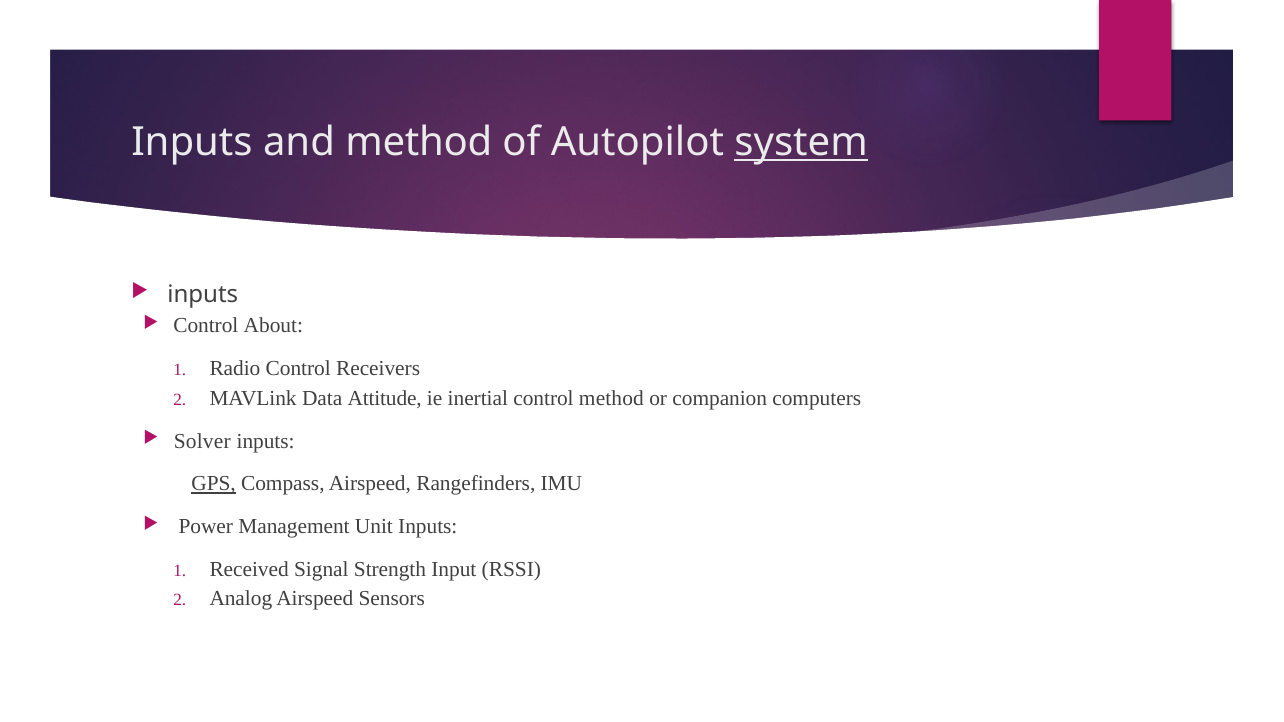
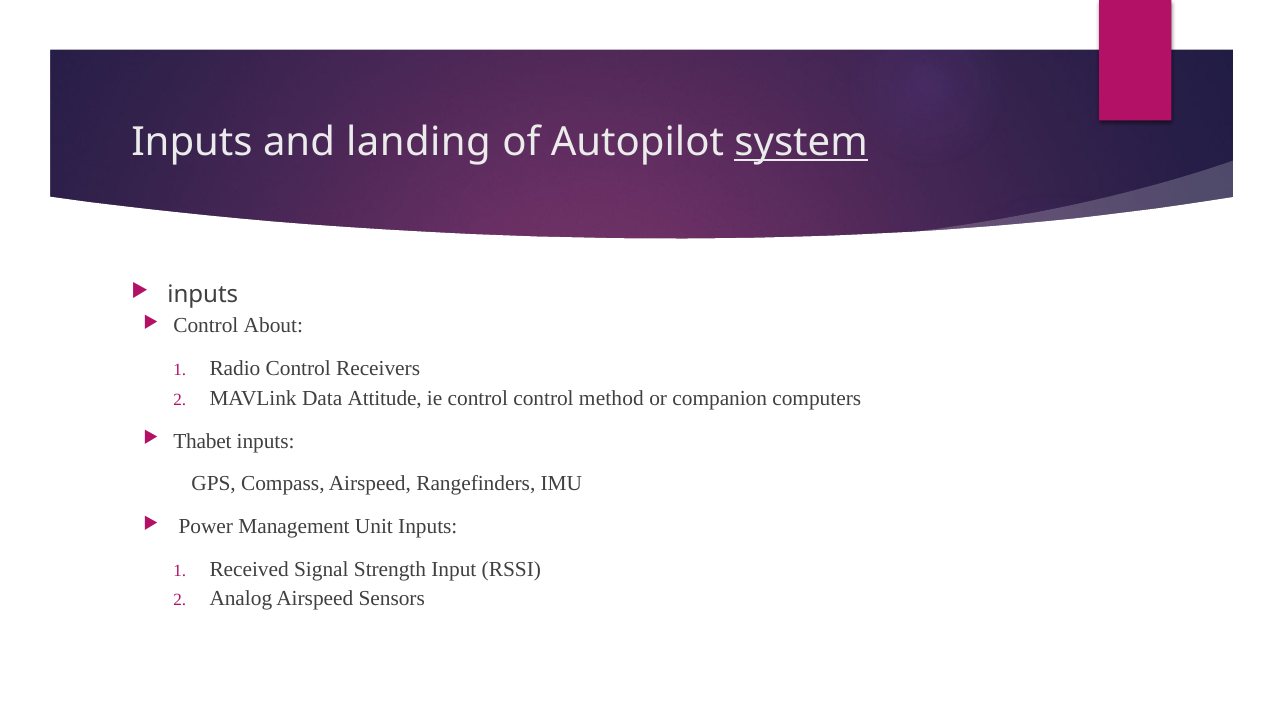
and method: method -> landing
ie inertial: inertial -> control
Solver: Solver -> Thabet
GPS underline: present -> none
